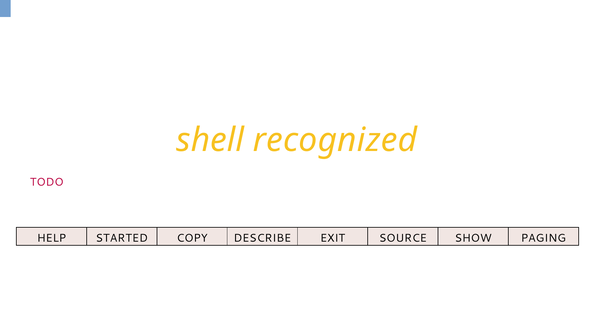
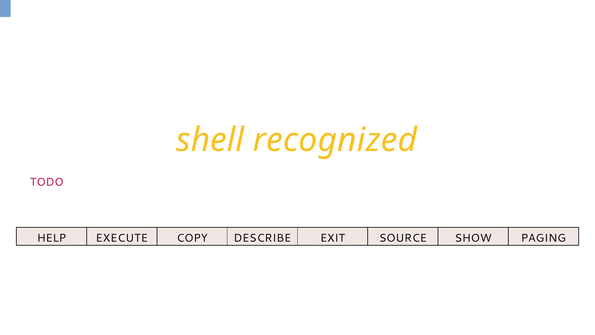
STARTED: STARTED -> EXECUTE
